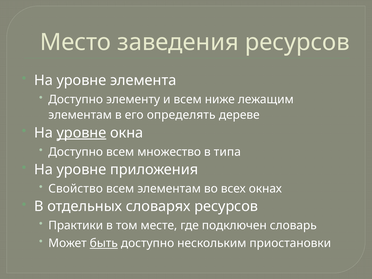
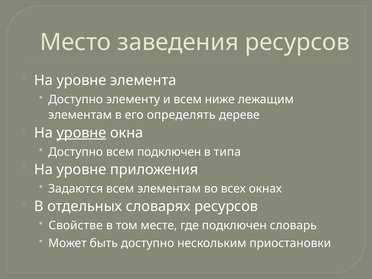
всем множество: множество -> подключен
Свойство: Свойство -> Задаются
Практики: Практики -> Свойстве
быть underline: present -> none
